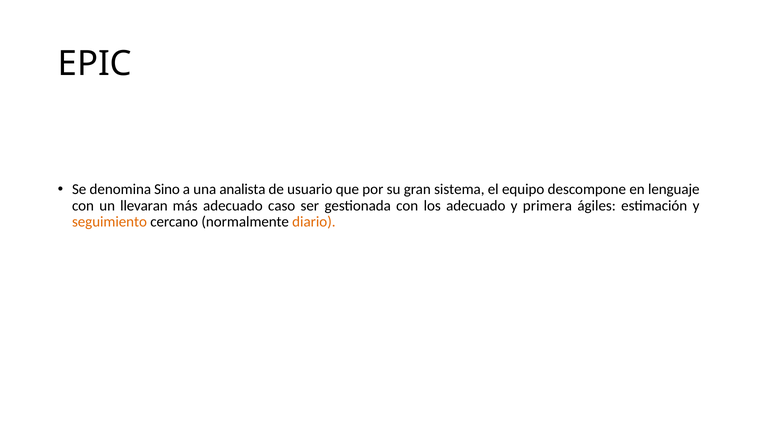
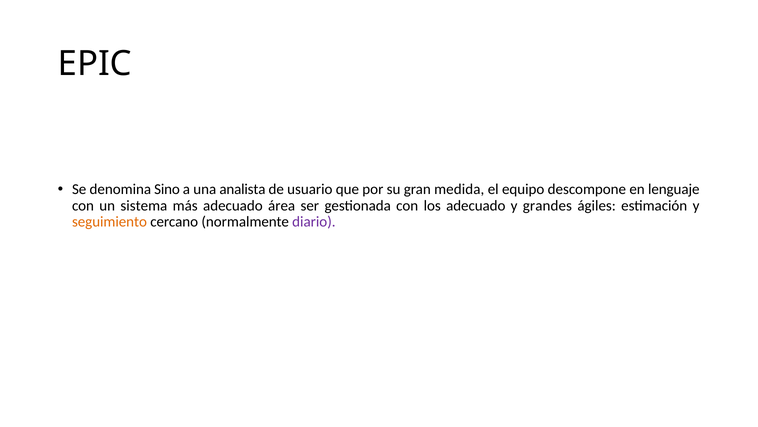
sistema: sistema -> medida
llevaran: llevaran -> sistema
caso: caso -> área
primera: primera -> grandes
diario colour: orange -> purple
